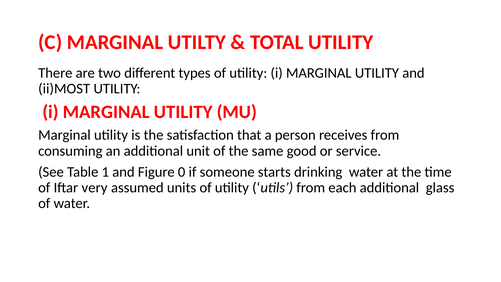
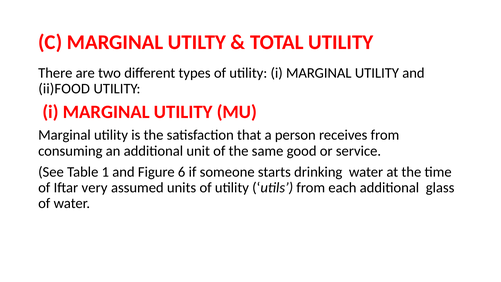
ii)MOST: ii)MOST -> ii)FOOD
0: 0 -> 6
